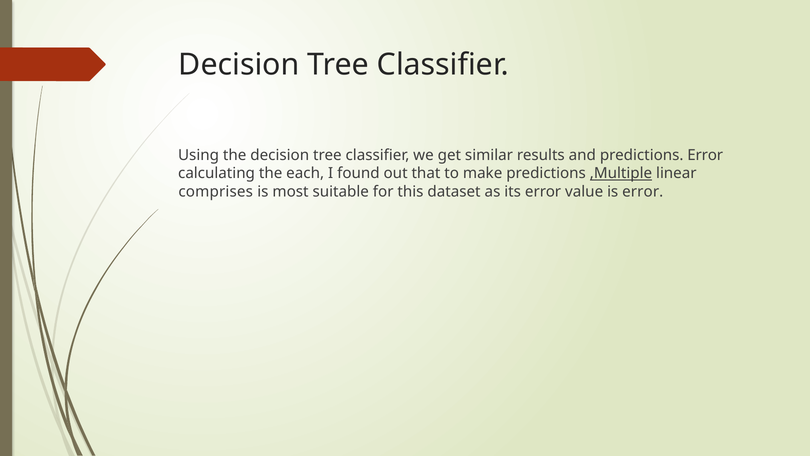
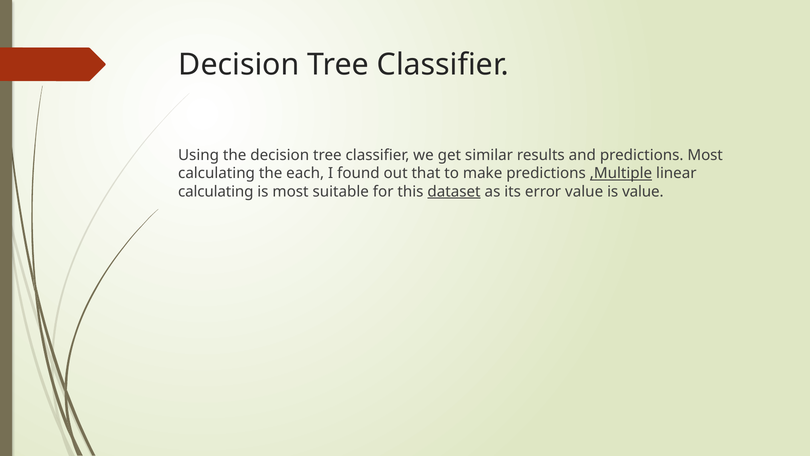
predictions Error: Error -> Most
comprises at (216, 191): comprises -> calculating
dataset underline: none -> present
is error: error -> value
